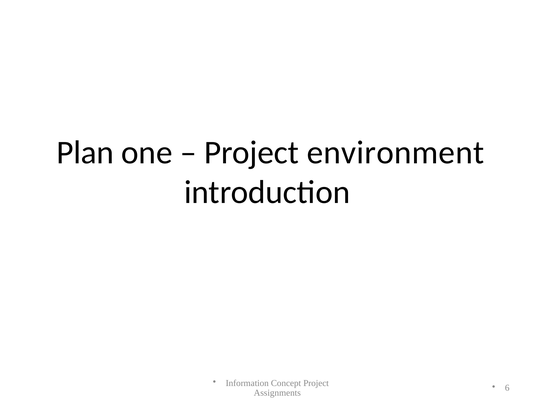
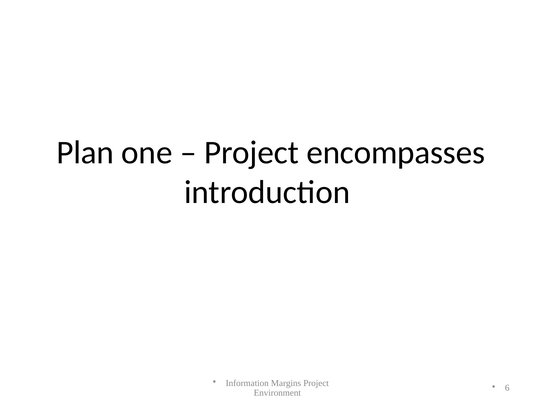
environment: environment -> encompasses
Concept: Concept -> Margins
Assignments: Assignments -> Environment
